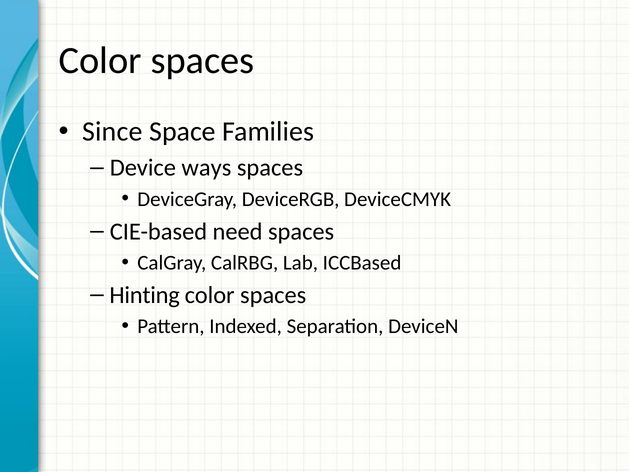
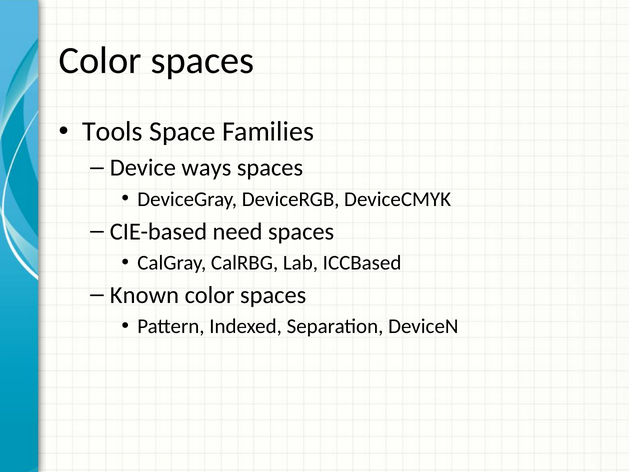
Since: Since -> Tools
Hinting: Hinting -> Known
